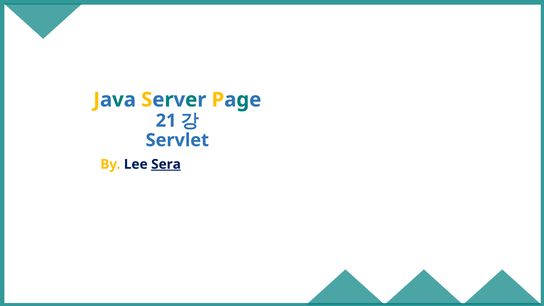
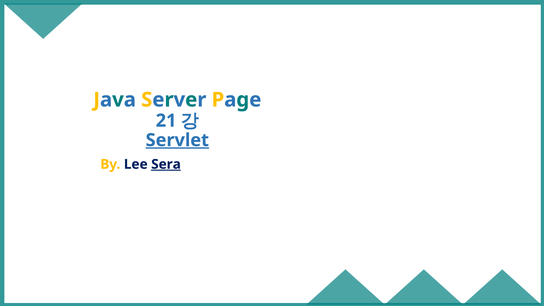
Servlet underline: none -> present
